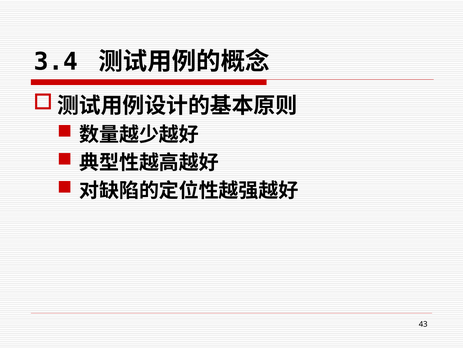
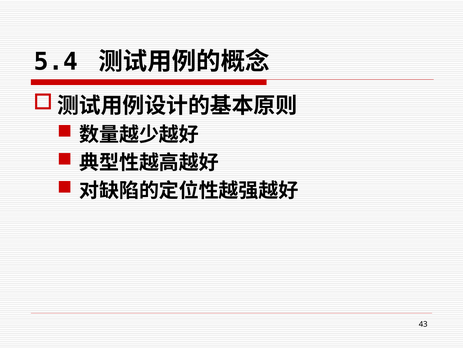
3.4: 3.4 -> 5.4
